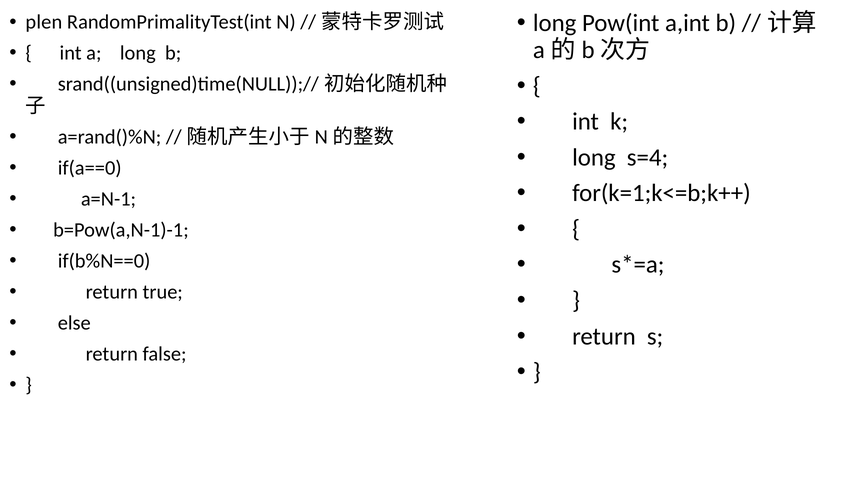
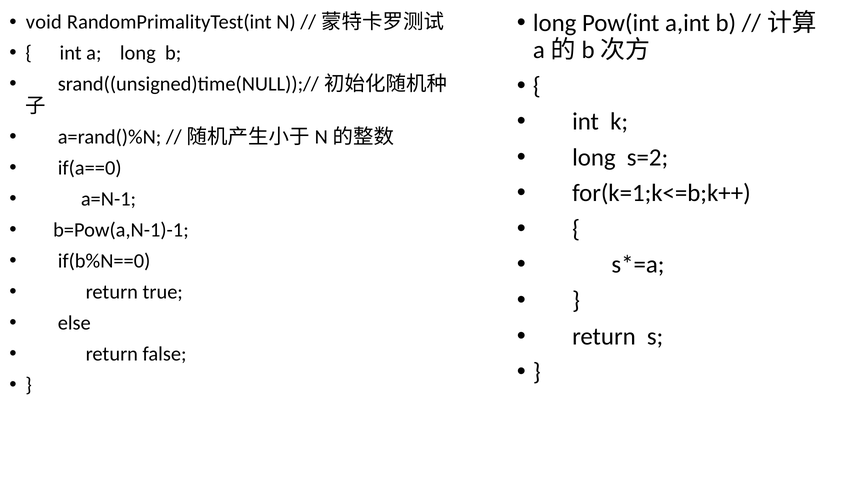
plen: plen -> void
s=4: s=4 -> s=2
